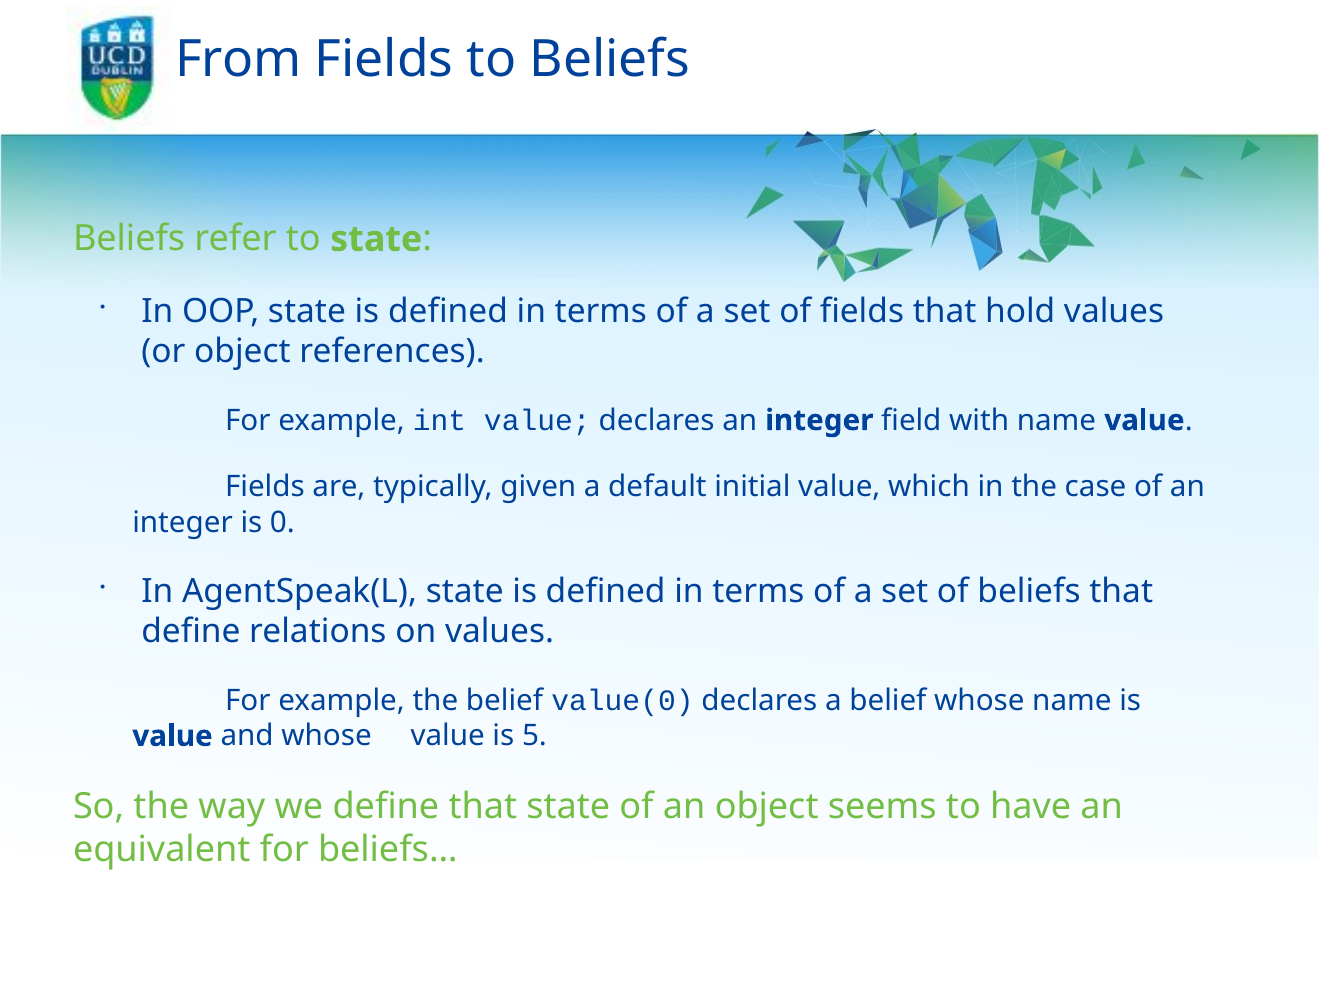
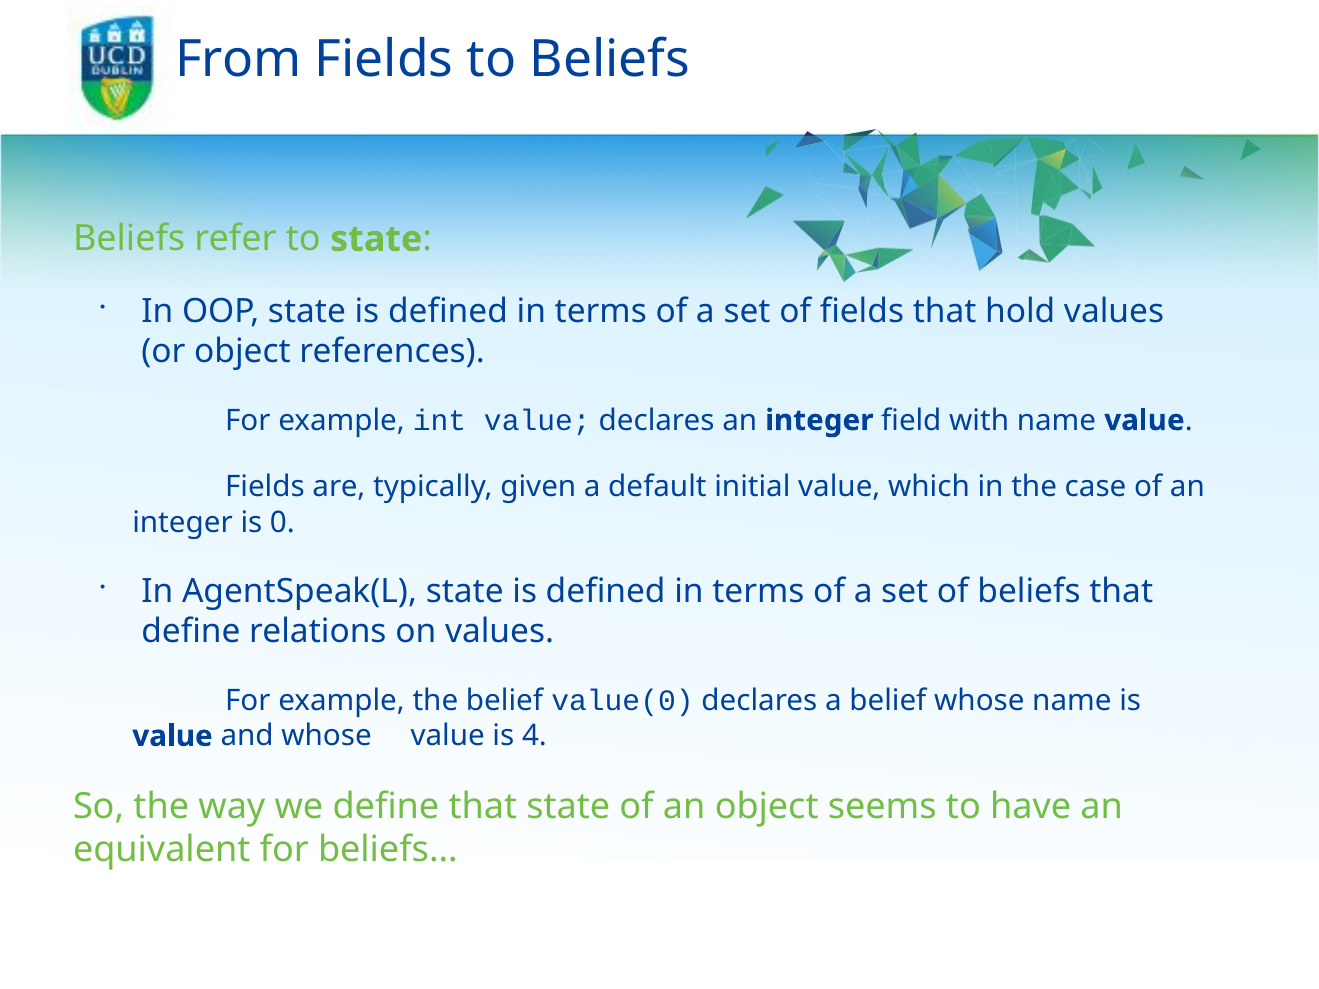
5: 5 -> 4
